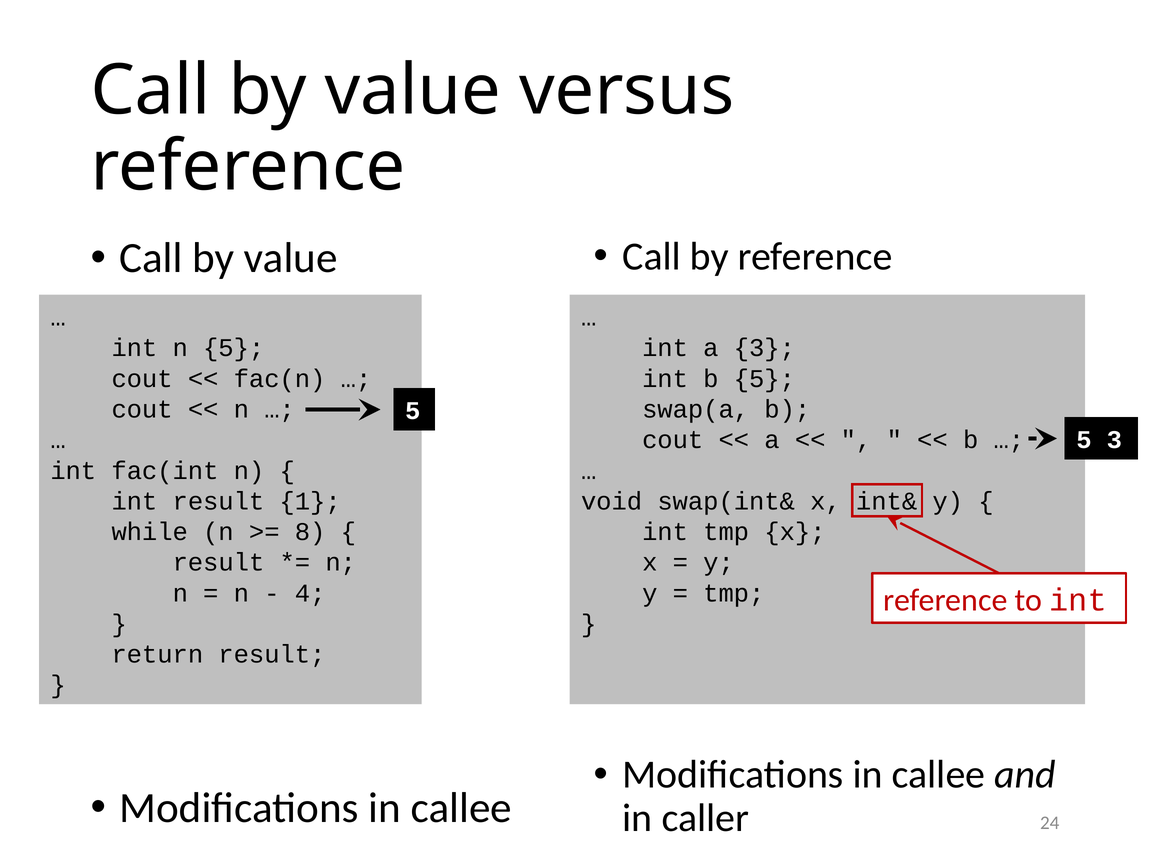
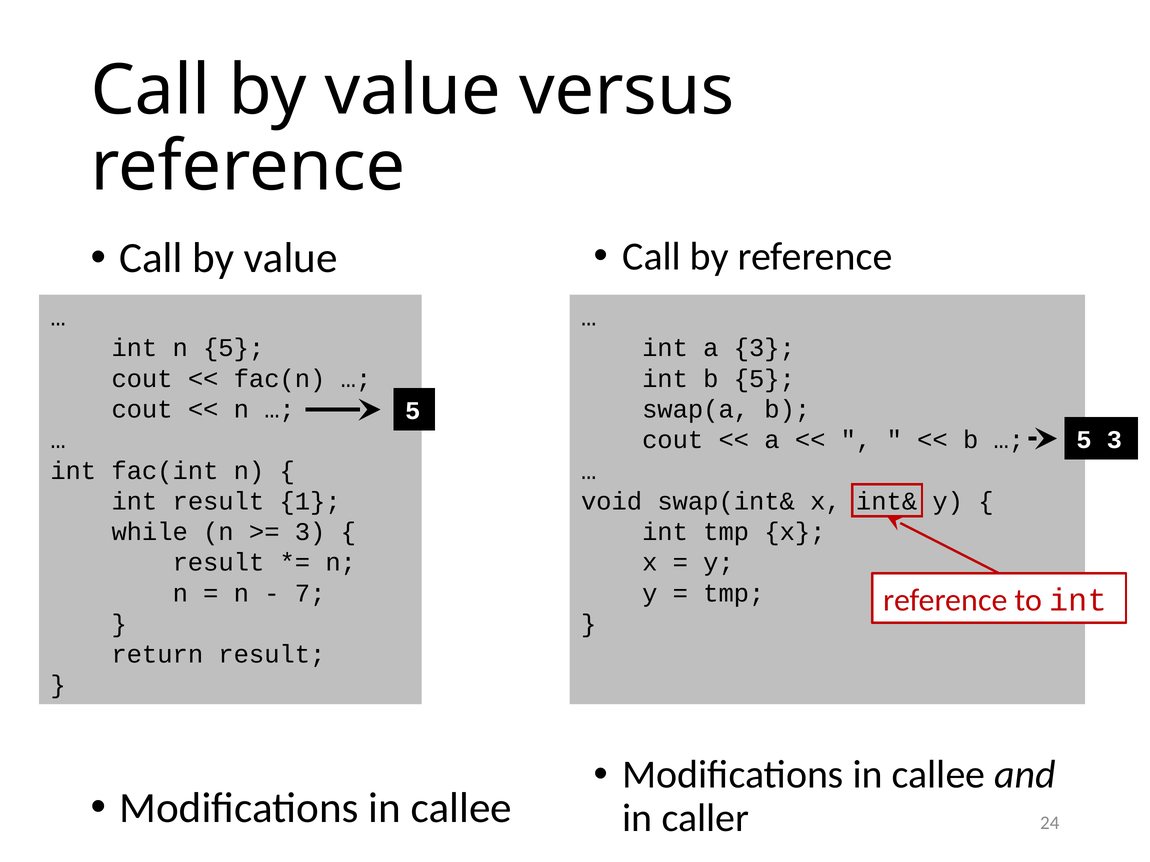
8 at (310, 532): 8 -> 3
4: 4 -> 7
